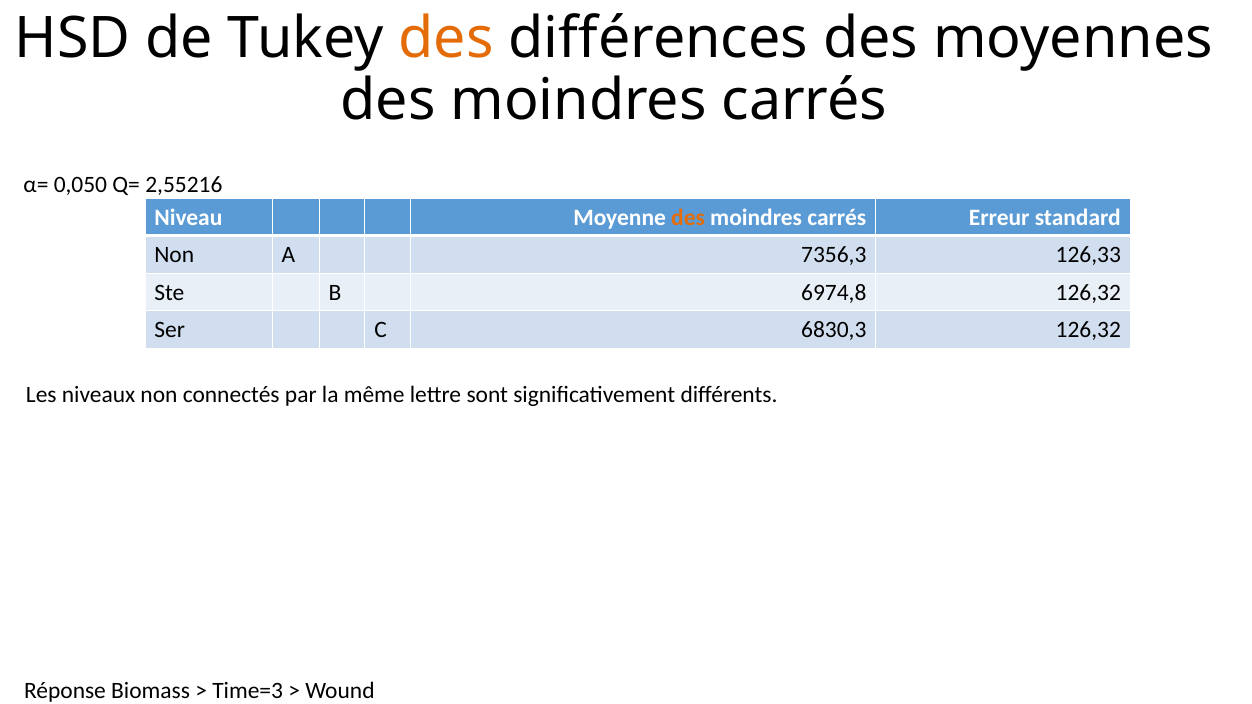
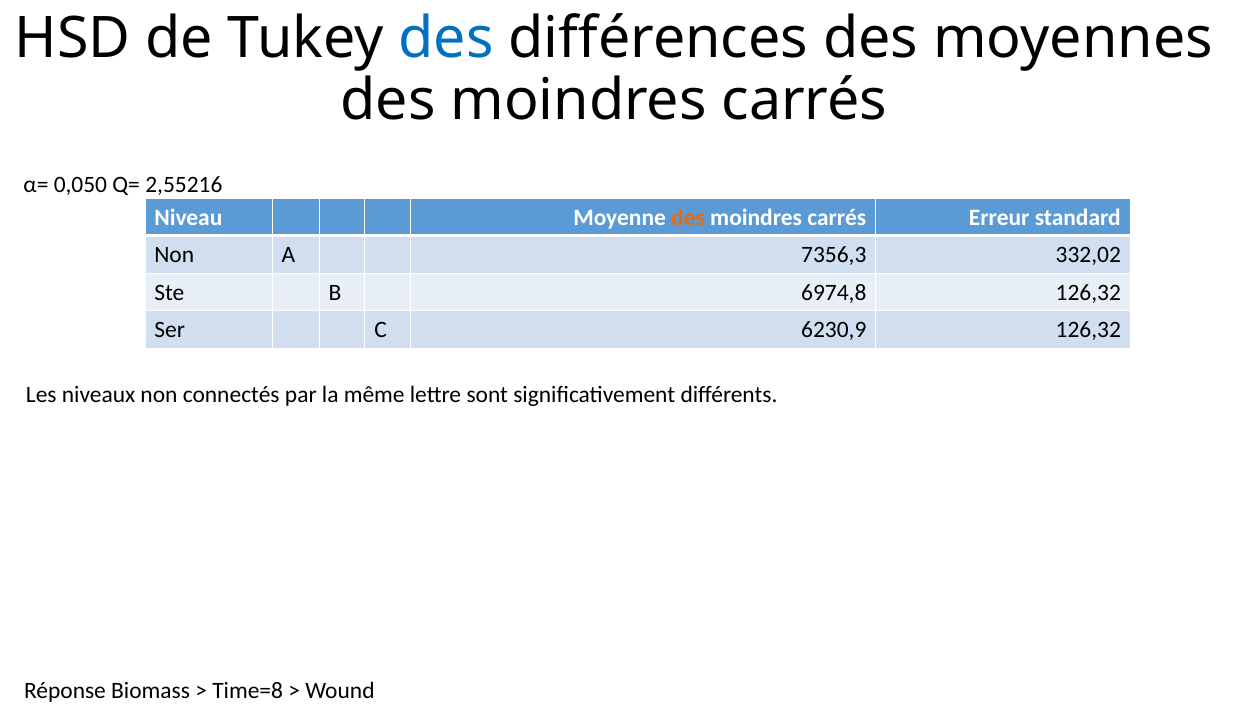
des at (446, 39) colour: orange -> blue
126,33: 126,33 -> 332,02
6830,3: 6830,3 -> 6230,9
Time=3: Time=3 -> Time=8
